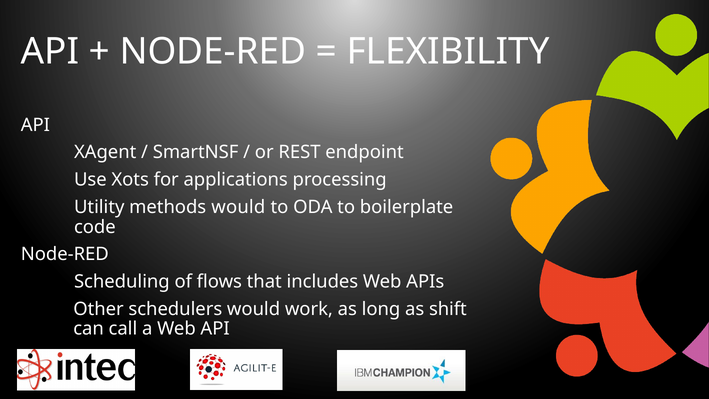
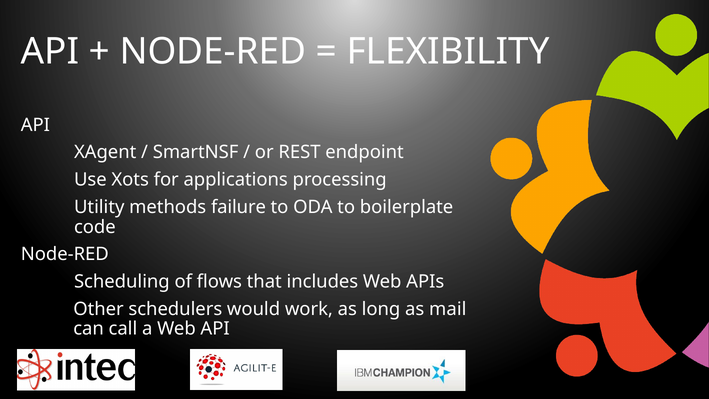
methods would: would -> failure
shift: shift -> mail
